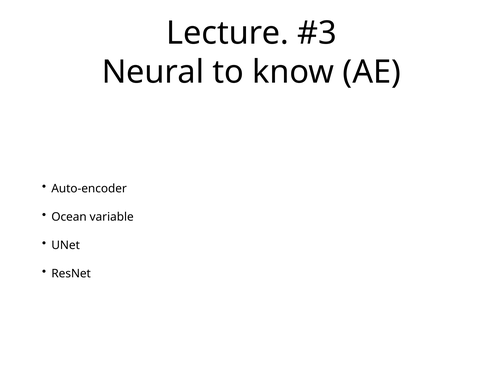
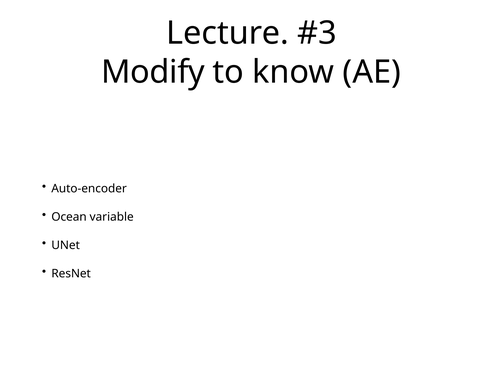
Neural: Neural -> Modify
